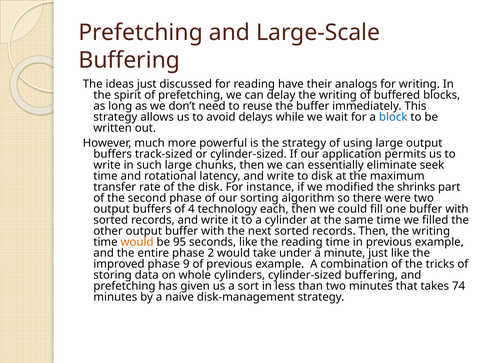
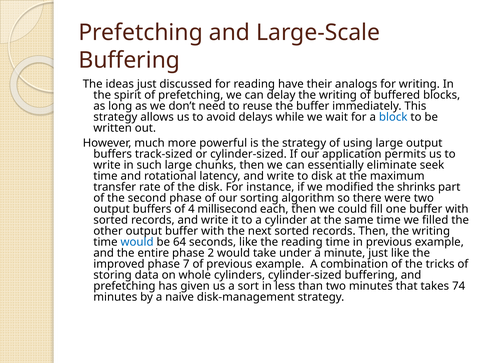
technology: technology -> millisecond
would at (137, 242) colour: orange -> blue
95: 95 -> 64
9: 9 -> 7
